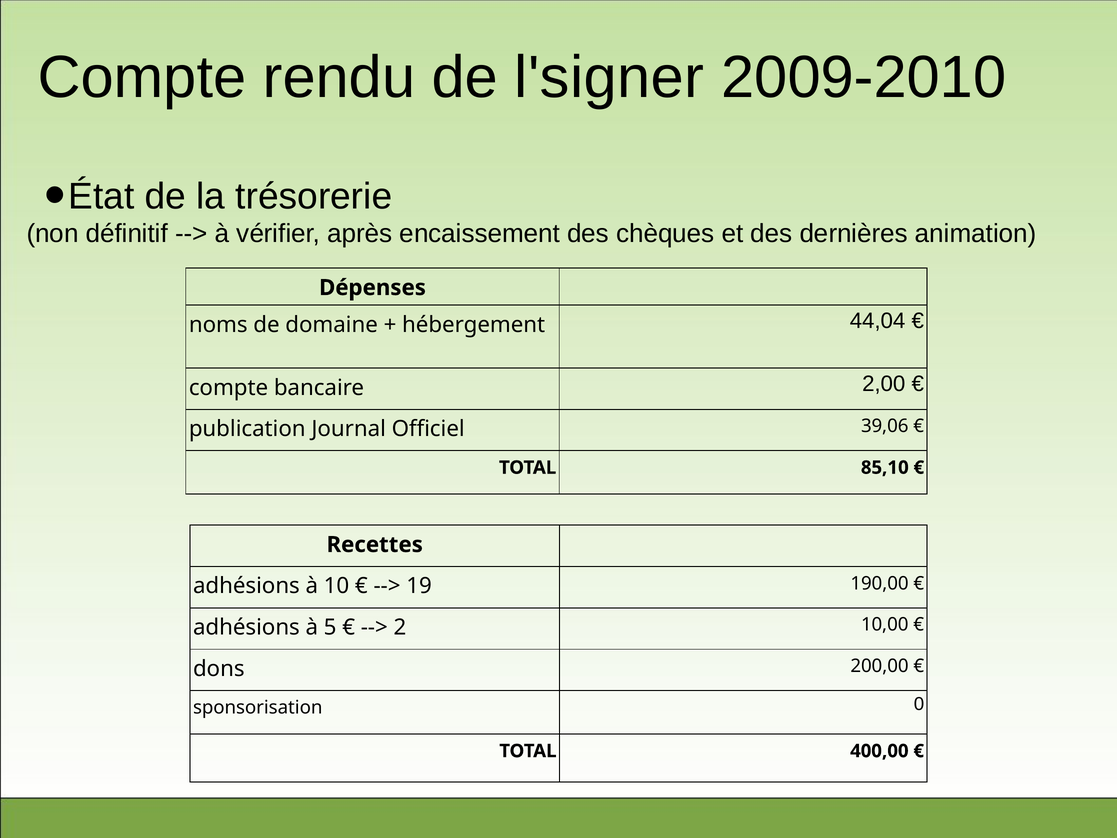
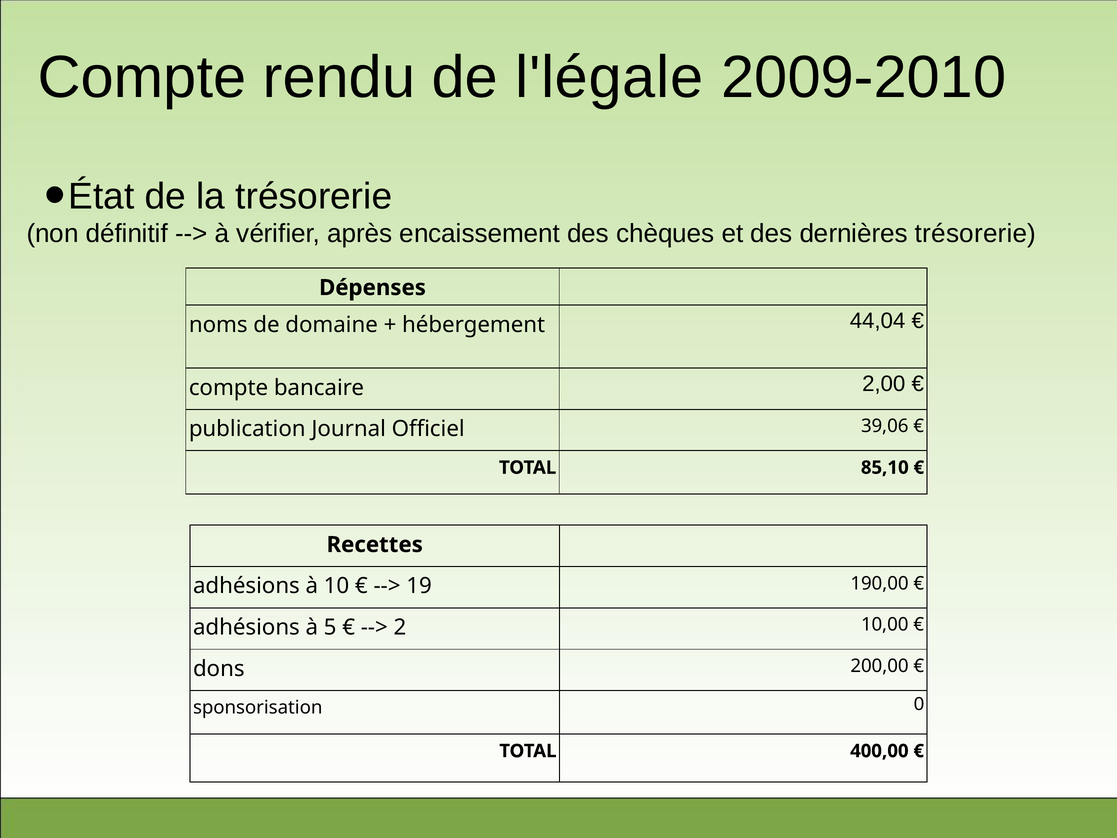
l'signer: l'signer -> l'légale
dernières animation: animation -> trésorerie
